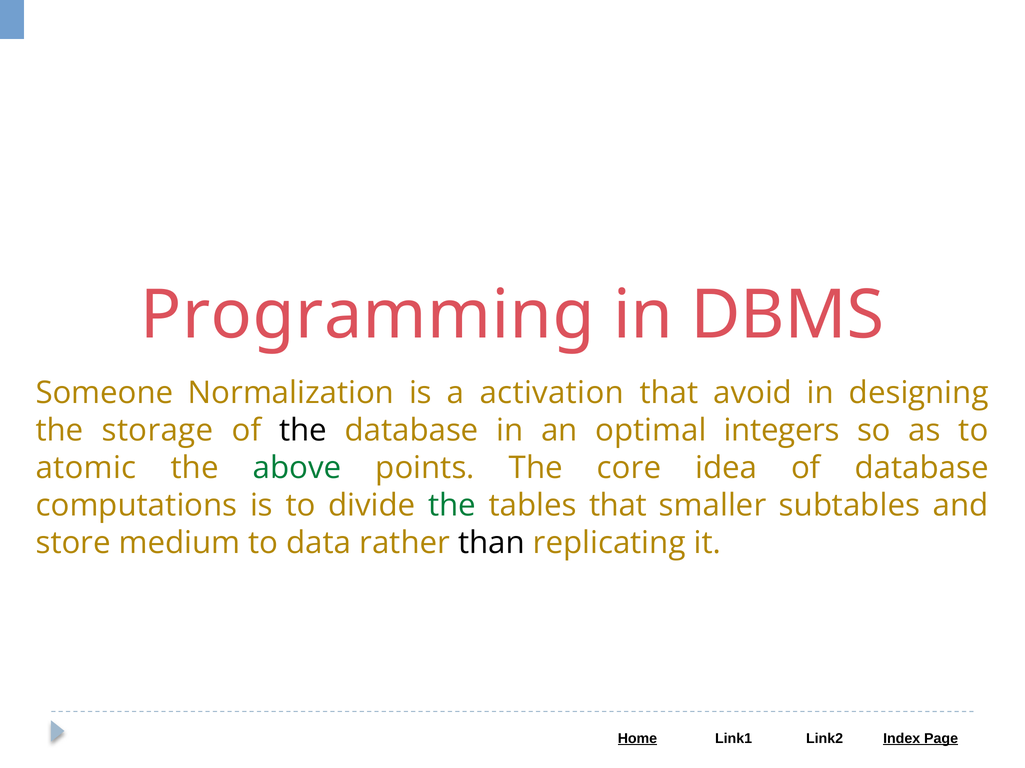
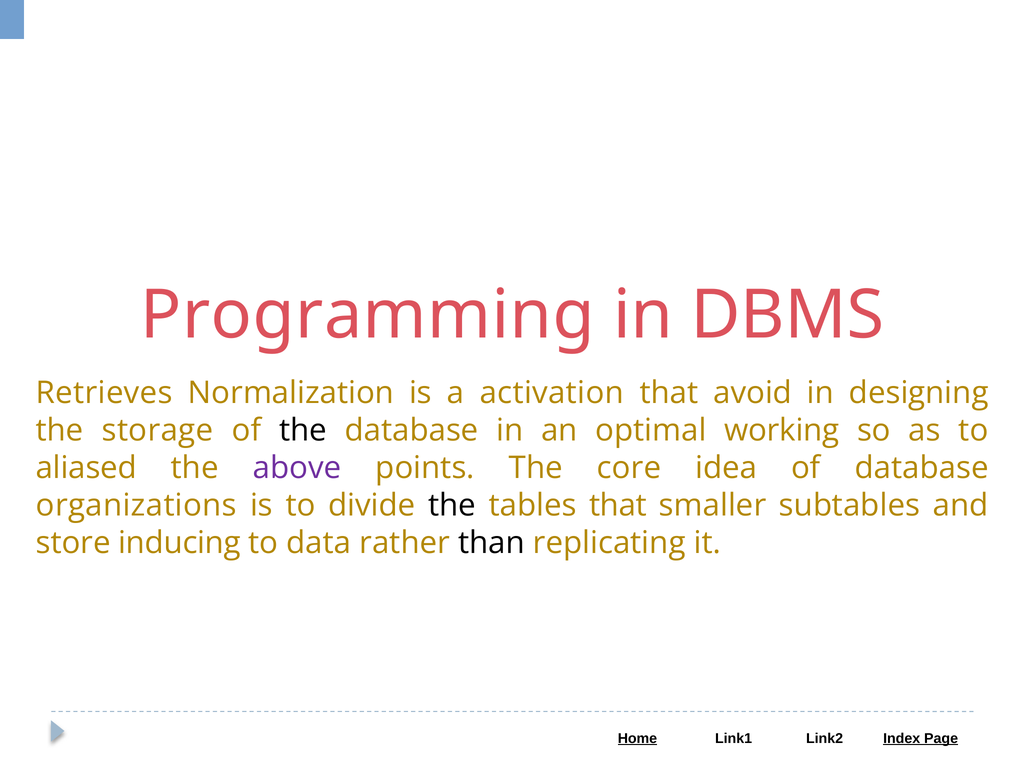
Someone: Someone -> Retrieves
integers: integers -> working
atomic: atomic -> aliased
above colour: green -> purple
computations: computations -> organizations
the at (452, 506) colour: green -> black
medium: medium -> inducing
